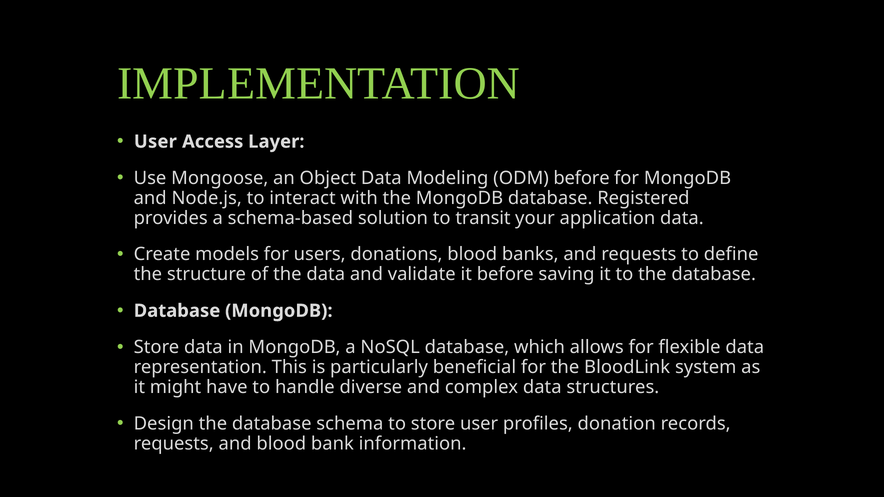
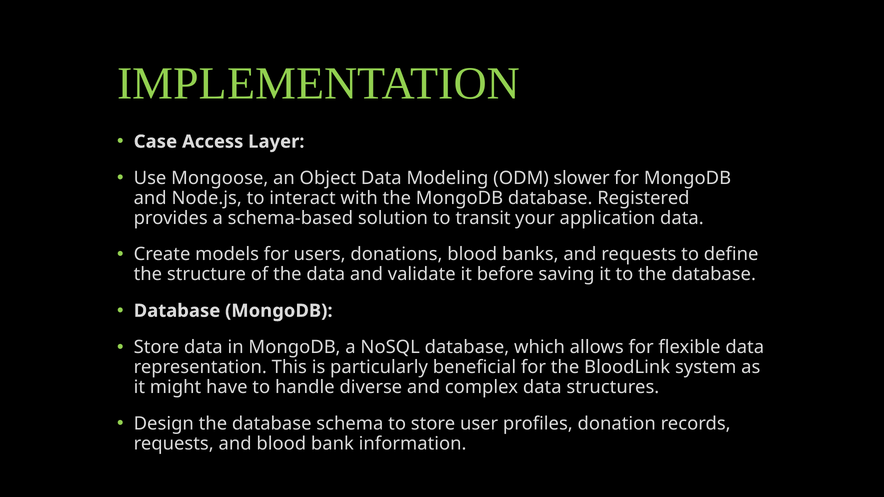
User at (155, 142): User -> Case
ODM before: before -> slower
